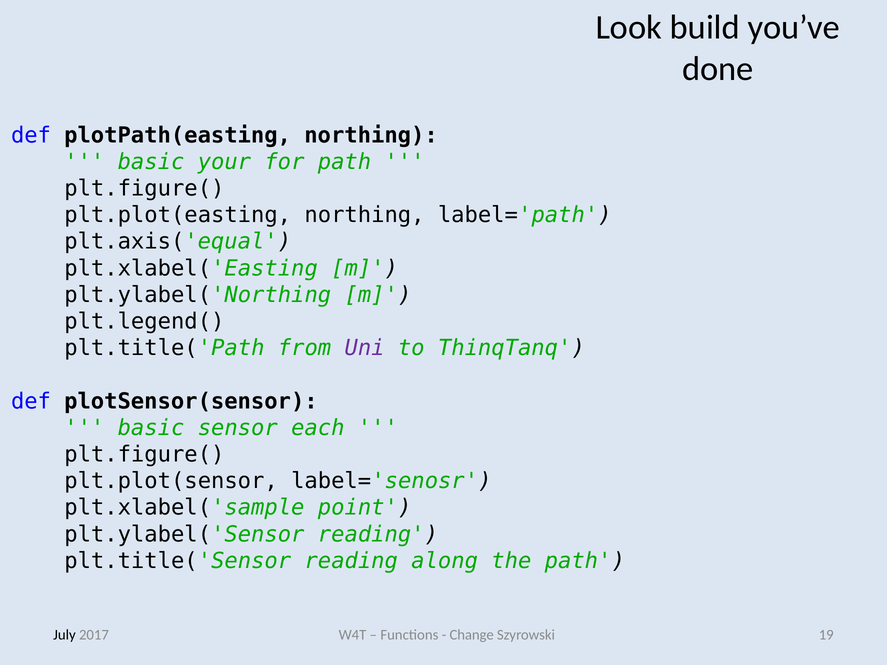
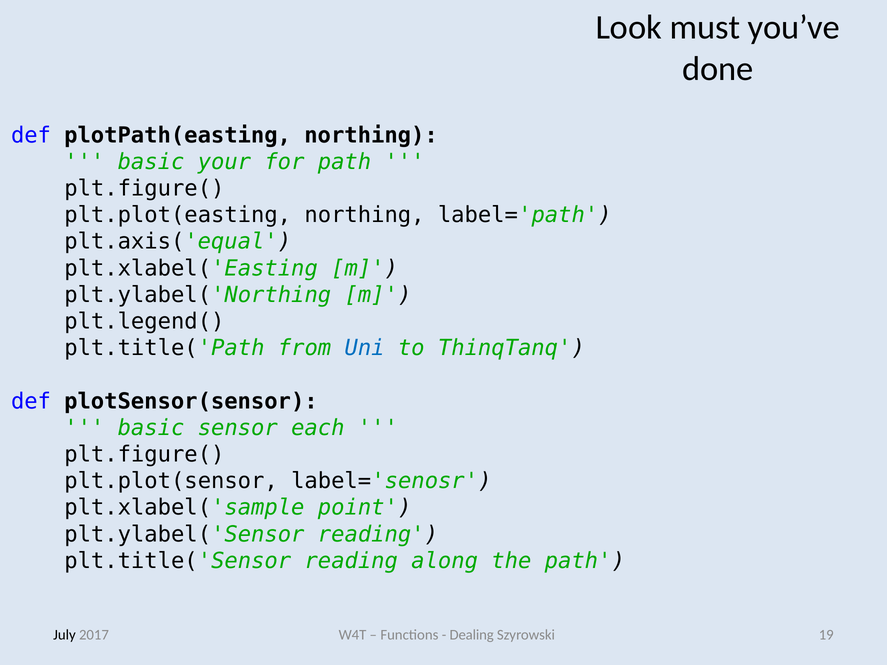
build: build -> must
Uni colour: purple -> blue
Change: Change -> Dealing
